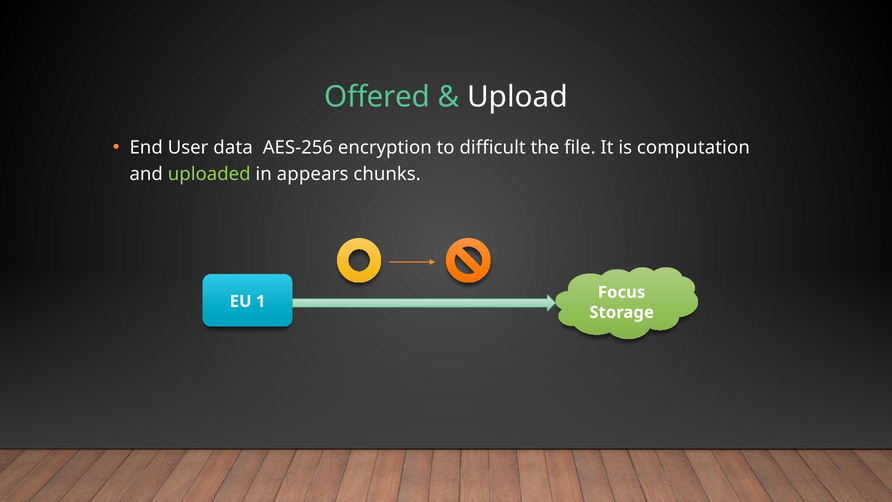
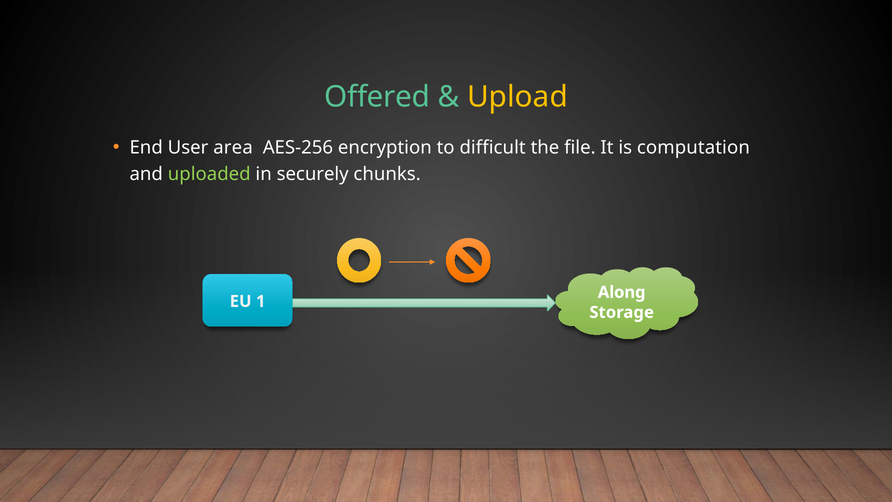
Upload colour: white -> yellow
data: data -> area
appears: appears -> securely
Focus: Focus -> Along
